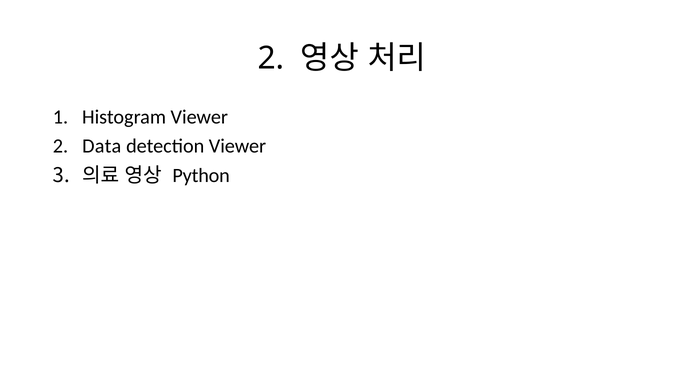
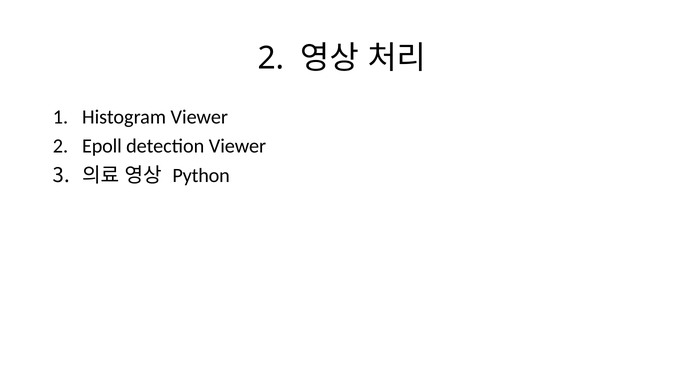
Data: Data -> Epoll
